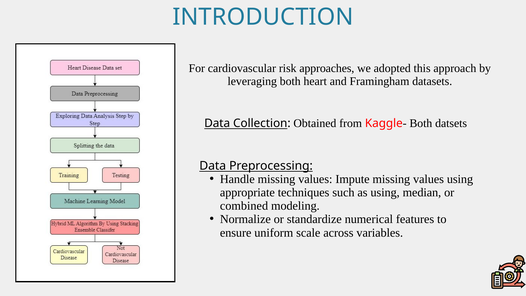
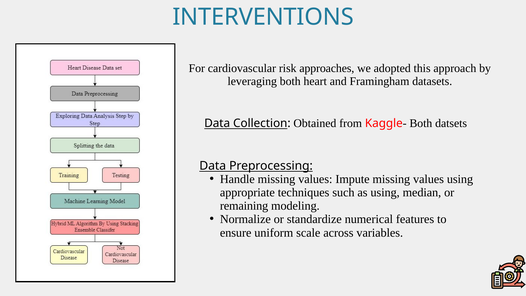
INTRODUCTION: INTRODUCTION -> INTERVENTIONS
combined: combined -> remaining
